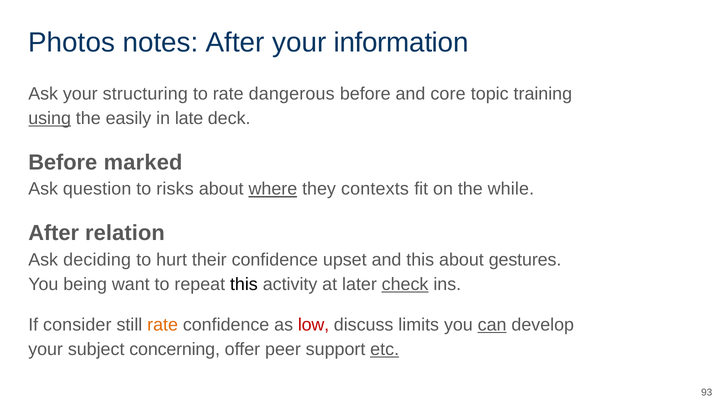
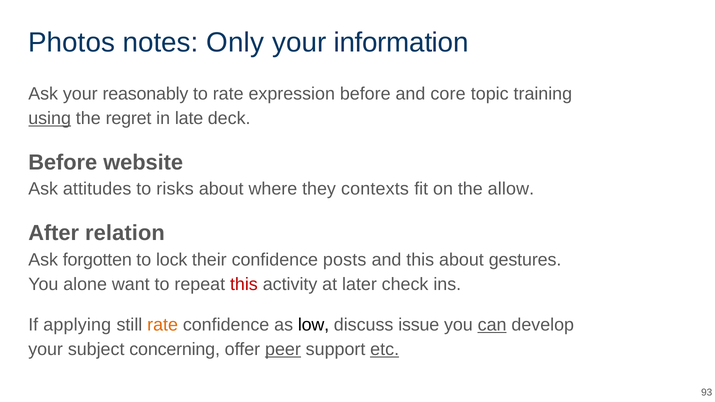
notes After: After -> Only
structuring: structuring -> reasonably
dangerous: dangerous -> expression
easily: easily -> regret
marked: marked -> website
question: question -> attitudes
where underline: present -> none
while: while -> allow
deciding: deciding -> forgotten
hurt: hurt -> lock
upset: upset -> posts
being: being -> alone
this at (244, 284) colour: black -> red
check underline: present -> none
consider: consider -> applying
low colour: red -> black
limits: limits -> issue
peer underline: none -> present
